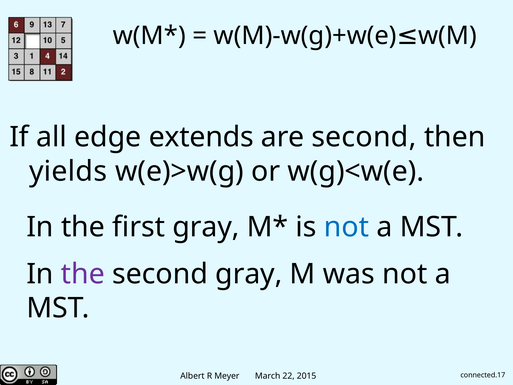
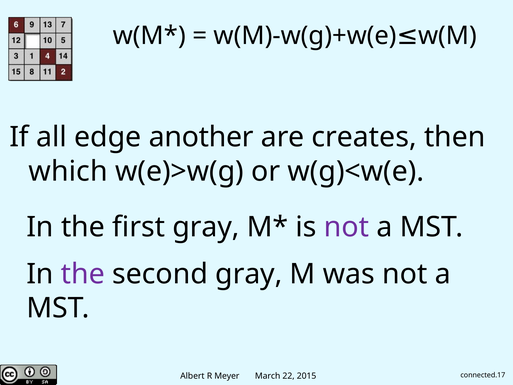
extends: extends -> another
are second: second -> creates
yields: yields -> which
not at (347, 227) colour: blue -> purple
